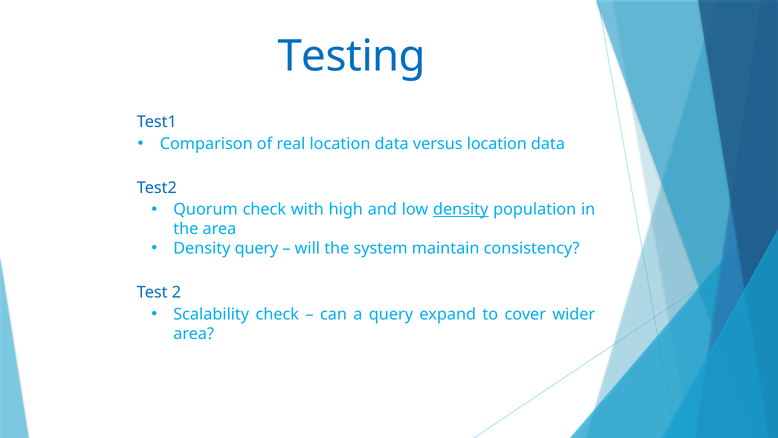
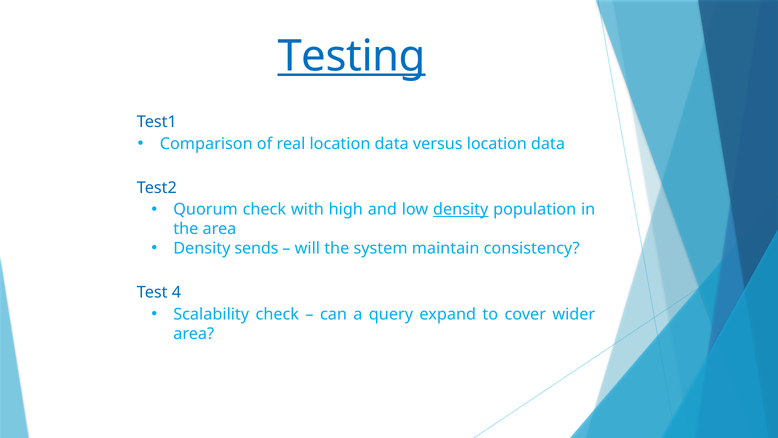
Testing underline: none -> present
Density query: query -> sends
2: 2 -> 4
